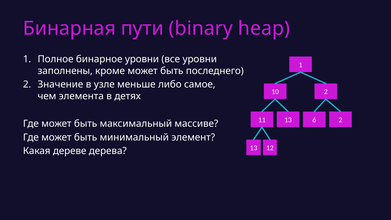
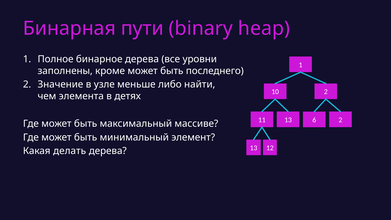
бинарное уровни: уровни -> дерева
самое: самое -> найти
дереве: дереве -> делать
